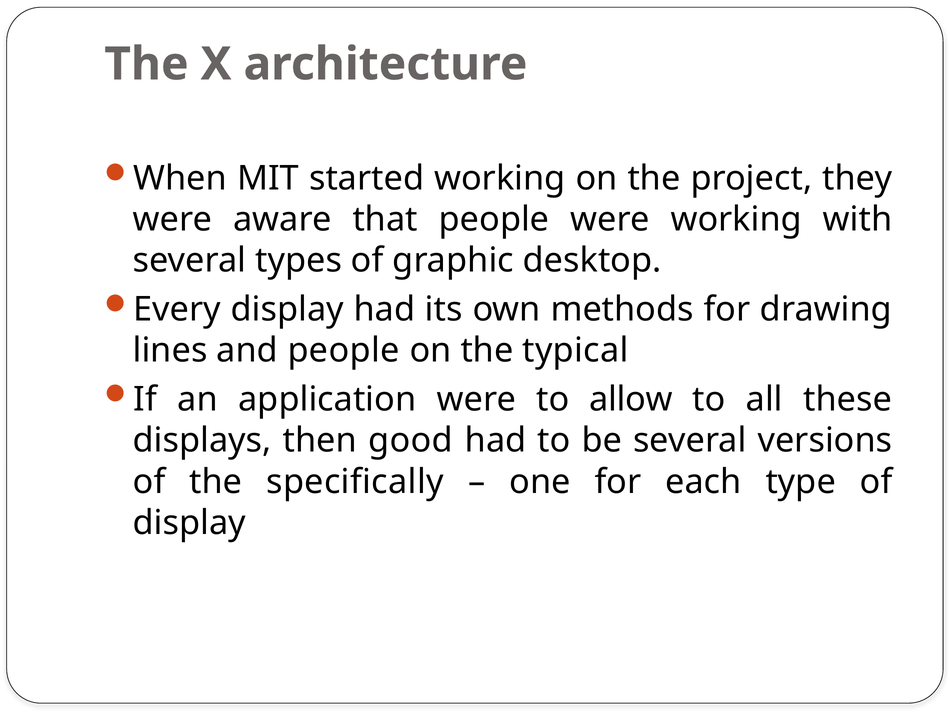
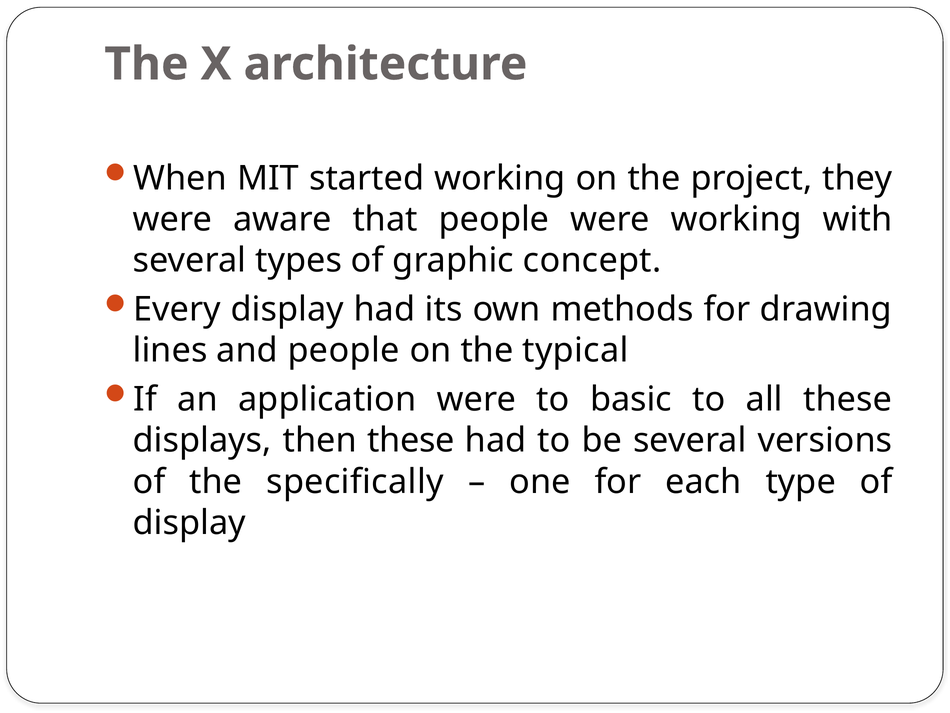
desktop: desktop -> concept
allow: allow -> basic
then good: good -> these
